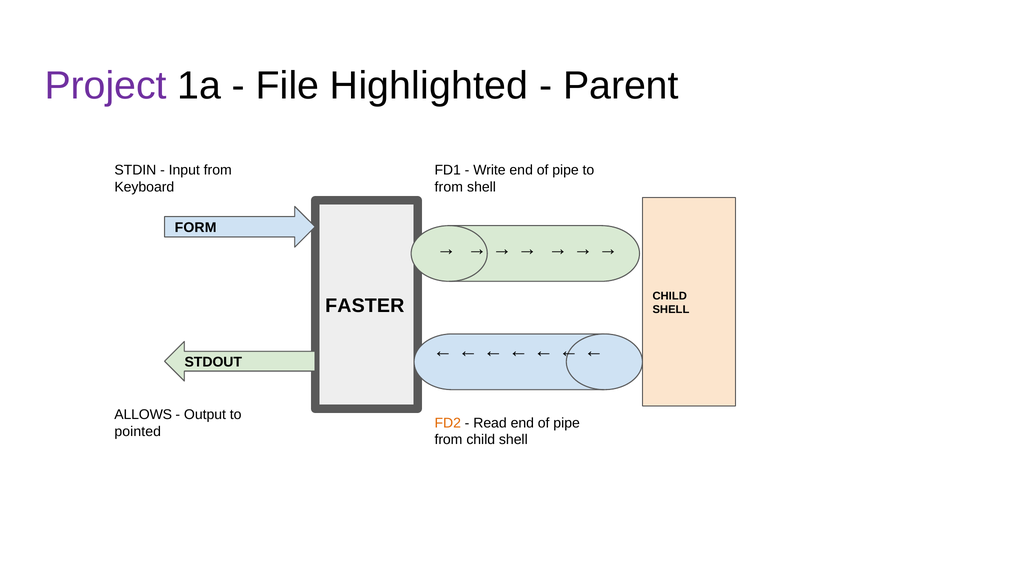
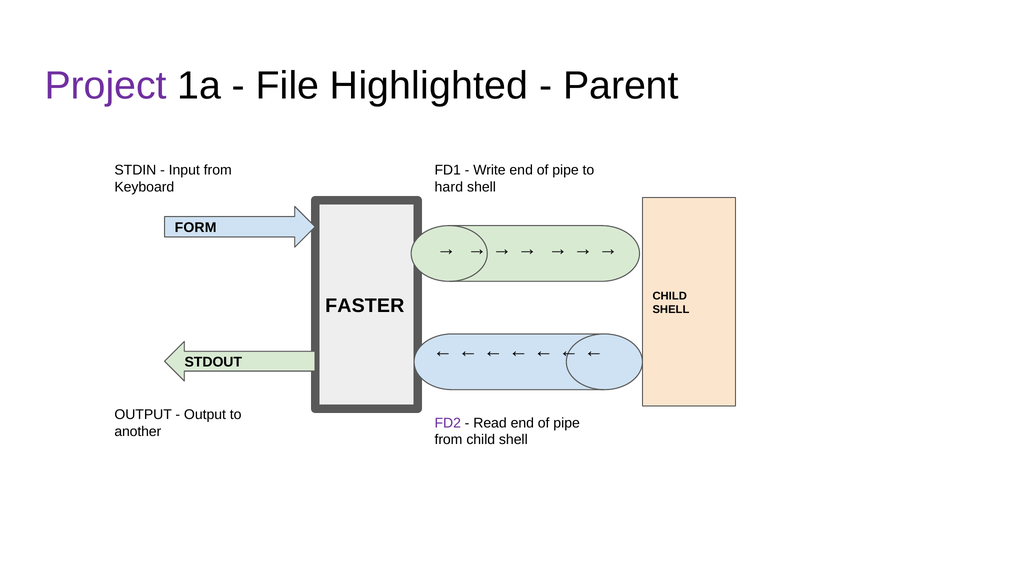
from at (449, 187): from -> hard
ALLOWS at (143, 414): ALLOWS -> OUTPUT
FD2 colour: orange -> purple
pointed: pointed -> another
